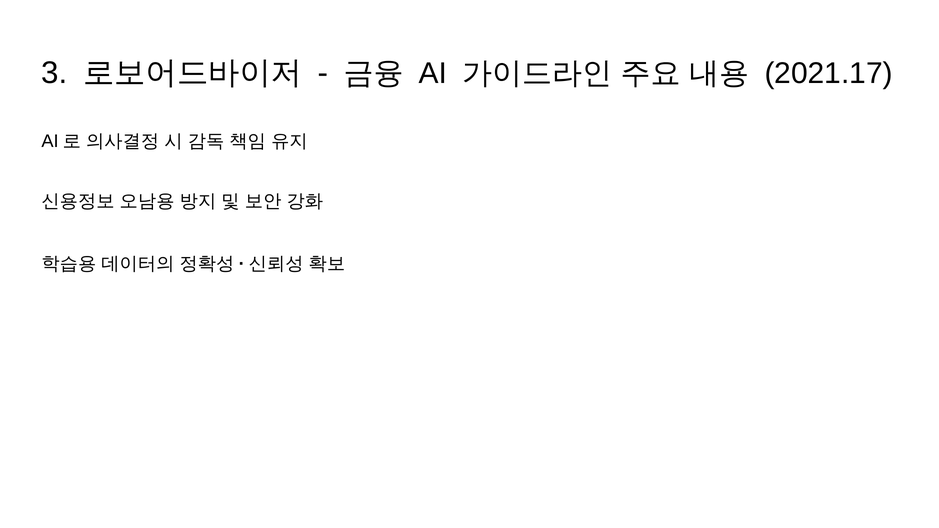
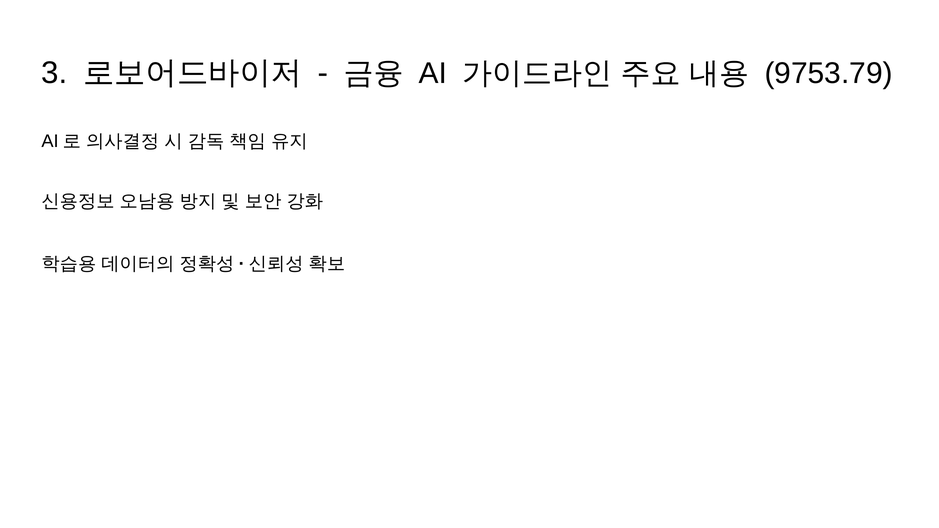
2021.17: 2021.17 -> 9753.79
